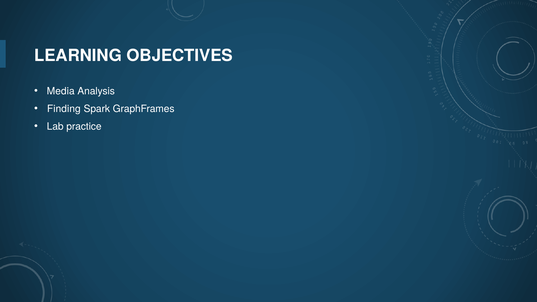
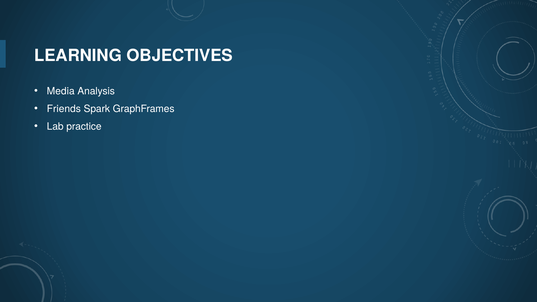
Finding: Finding -> Friends
